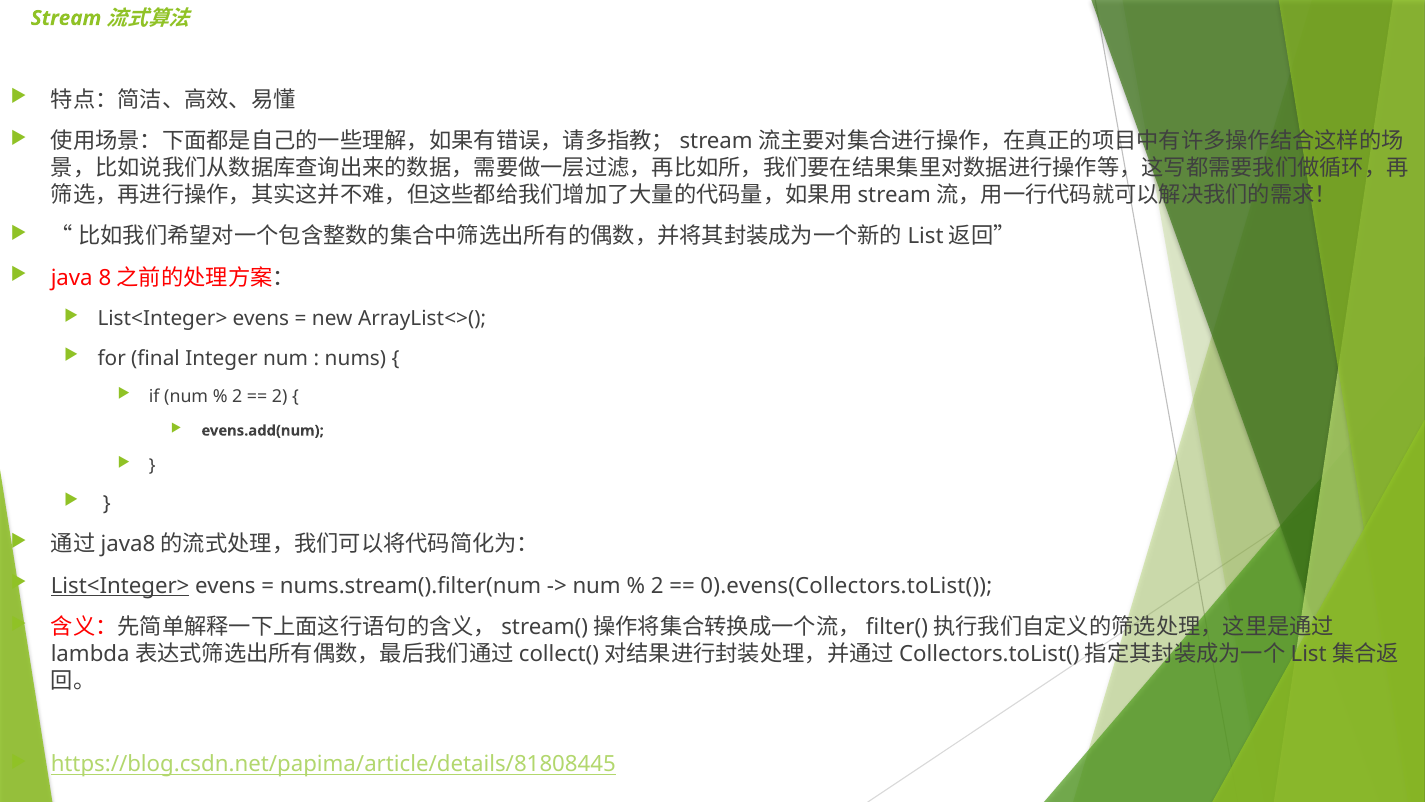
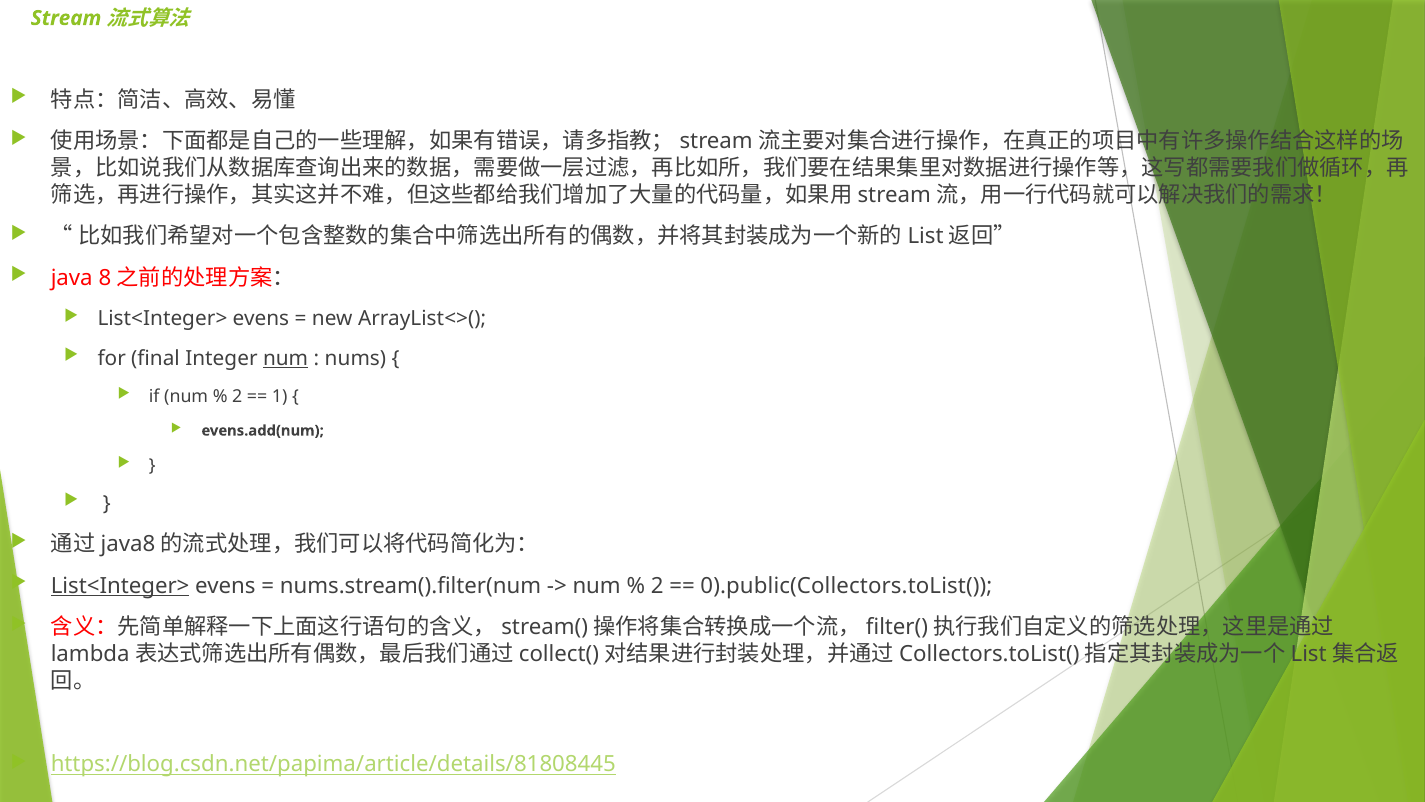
num at (286, 358) underline: none -> present
2 at (280, 396): 2 -> 1
0).evens(Collectors.toList(: 0).evens(Collectors.toList( -> 0).public(Collectors.toList(
